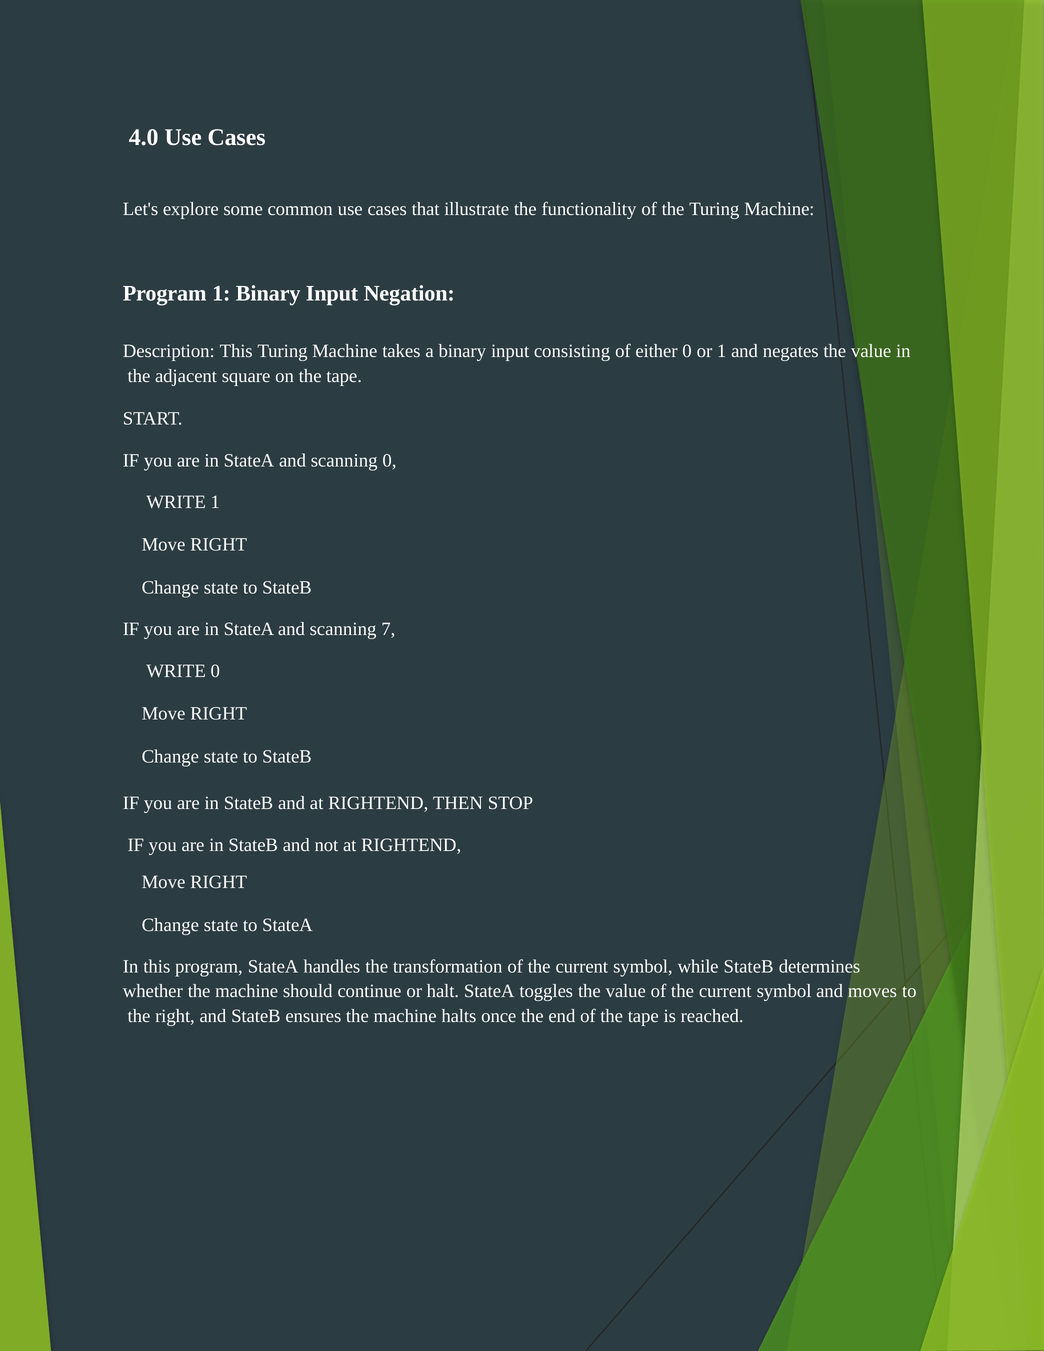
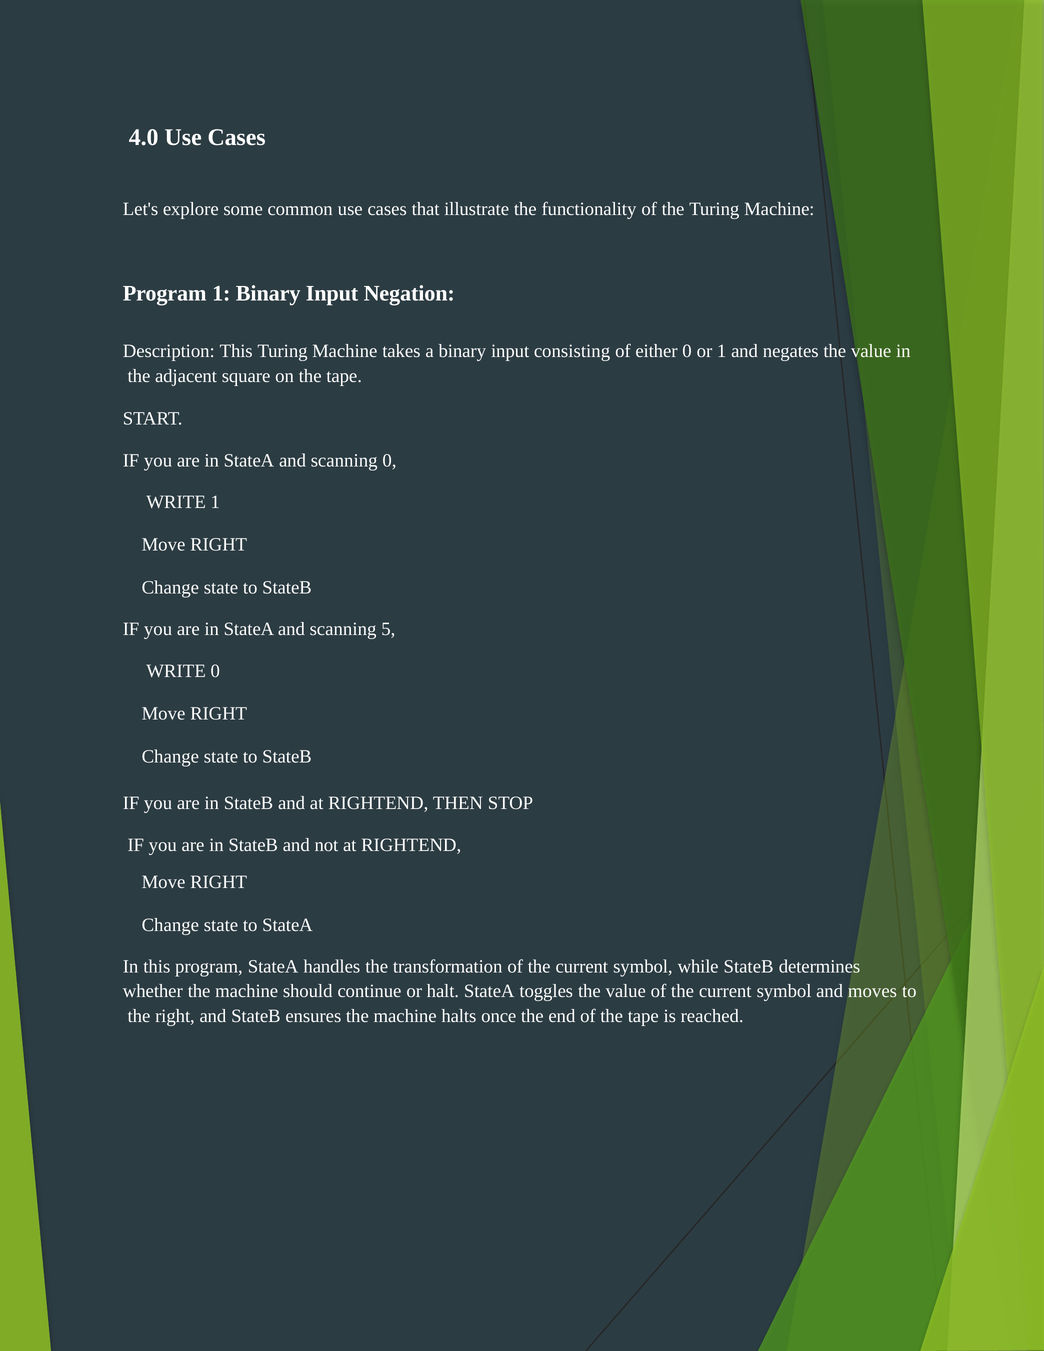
7: 7 -> 5
